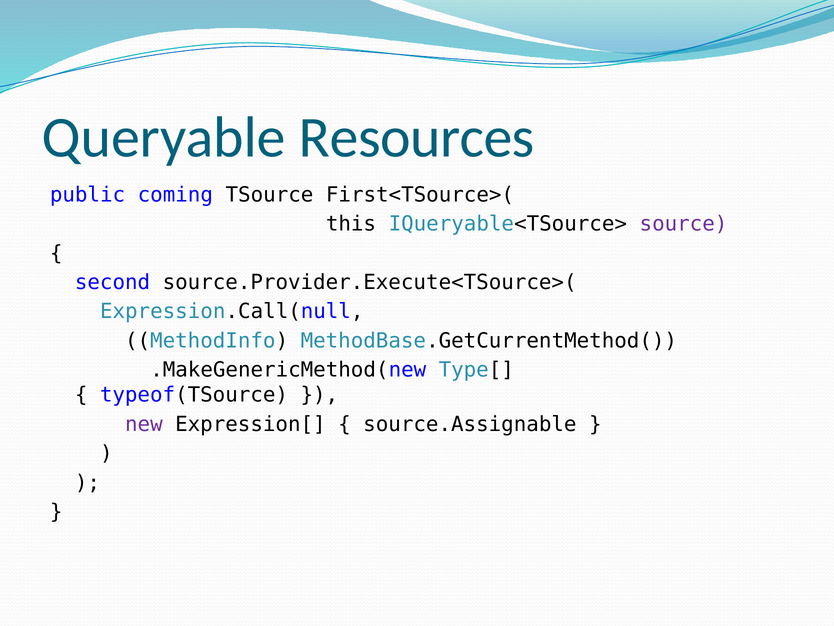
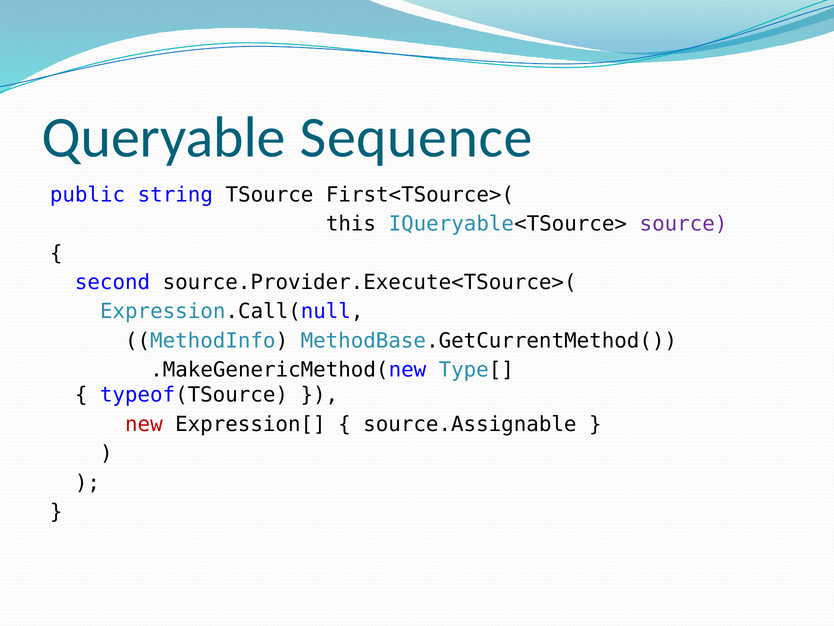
Resources: Resources -> Sequence
coming: coming -> string
new colour: purple -> red
